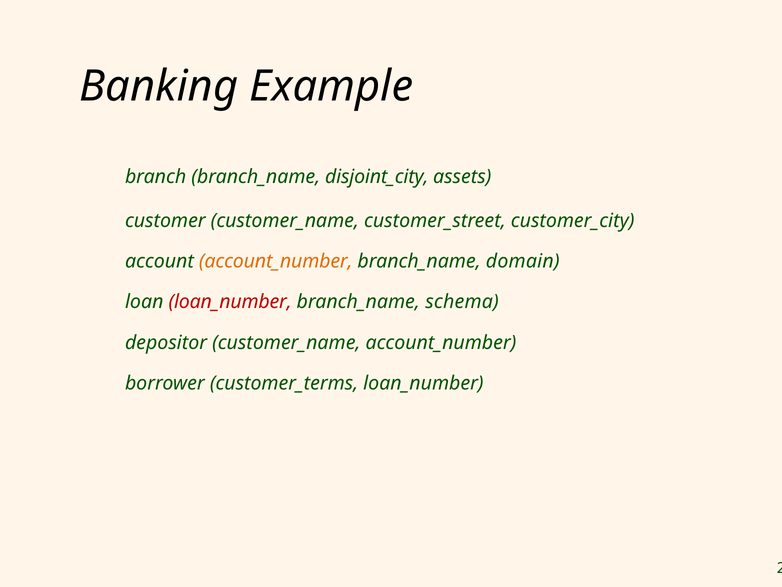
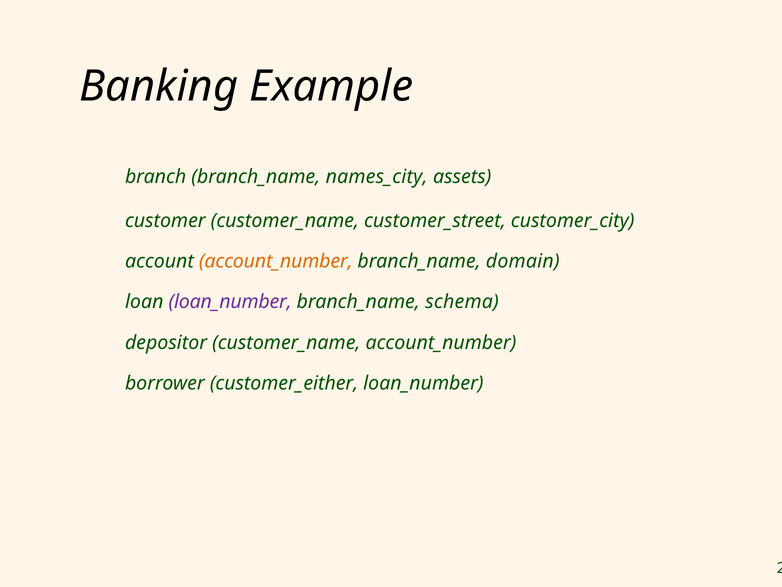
disjoint_city: disjoint_city -> names_city
loan_number at (230, 302) colour: red -> purple
customer_terms: customer_terms -> customer_either
